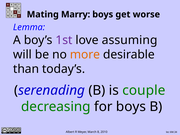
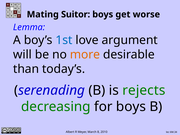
Marry: Marry -> Suitor
1st colour: purple -> blue
assuming: assuming -> argument
couple: couple -> rejects
